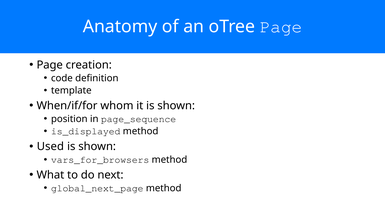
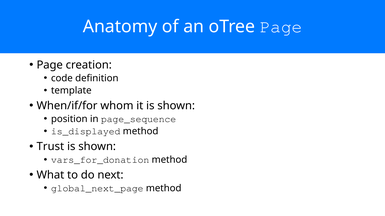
Used: Used -> Trust
vars_for_browsers: vars_for_browsers -> vars_for_donation
